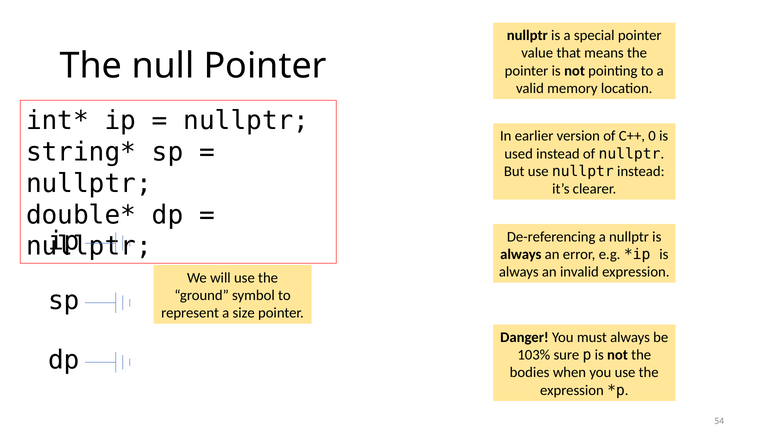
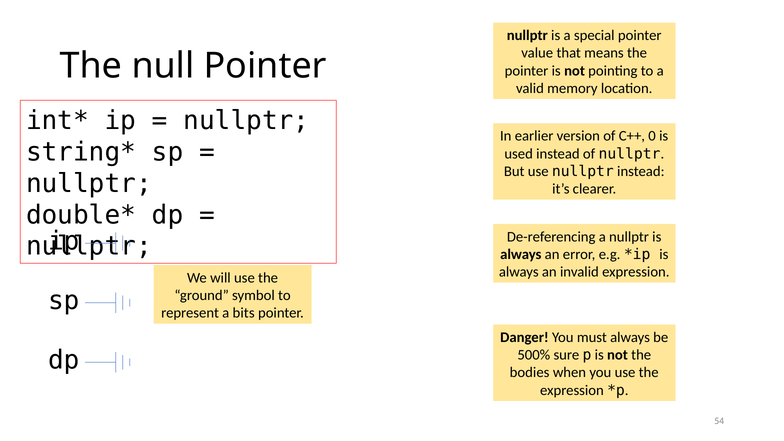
size: size -> bits
103%: 103% -> 500%
